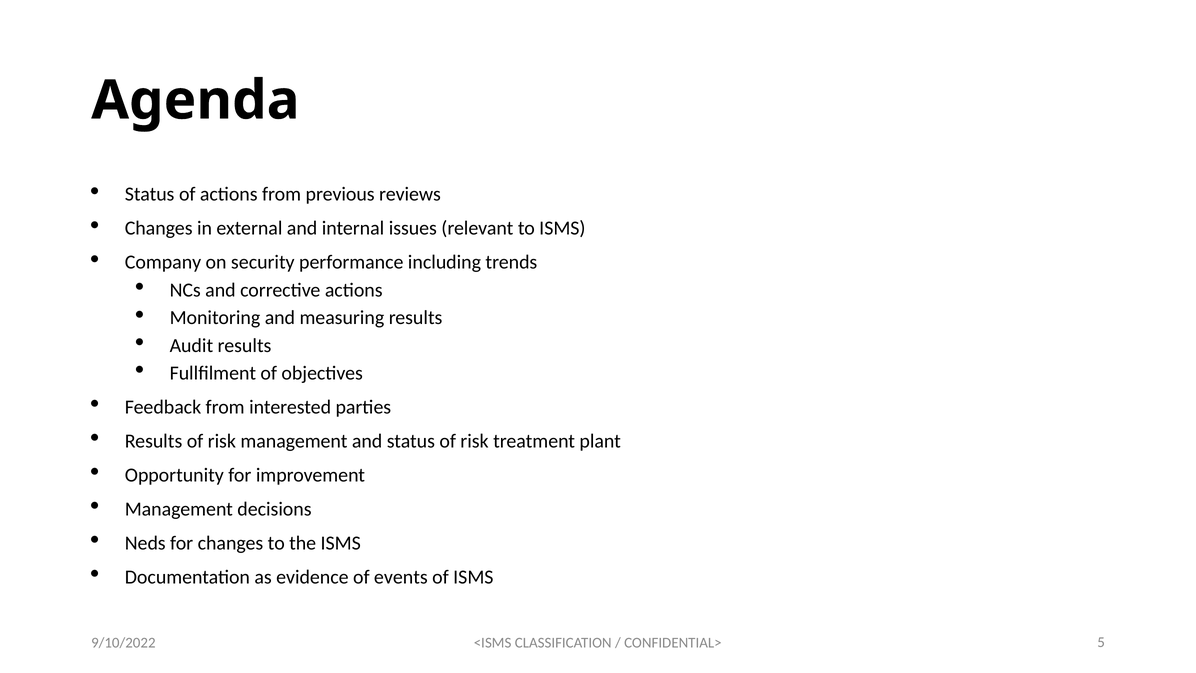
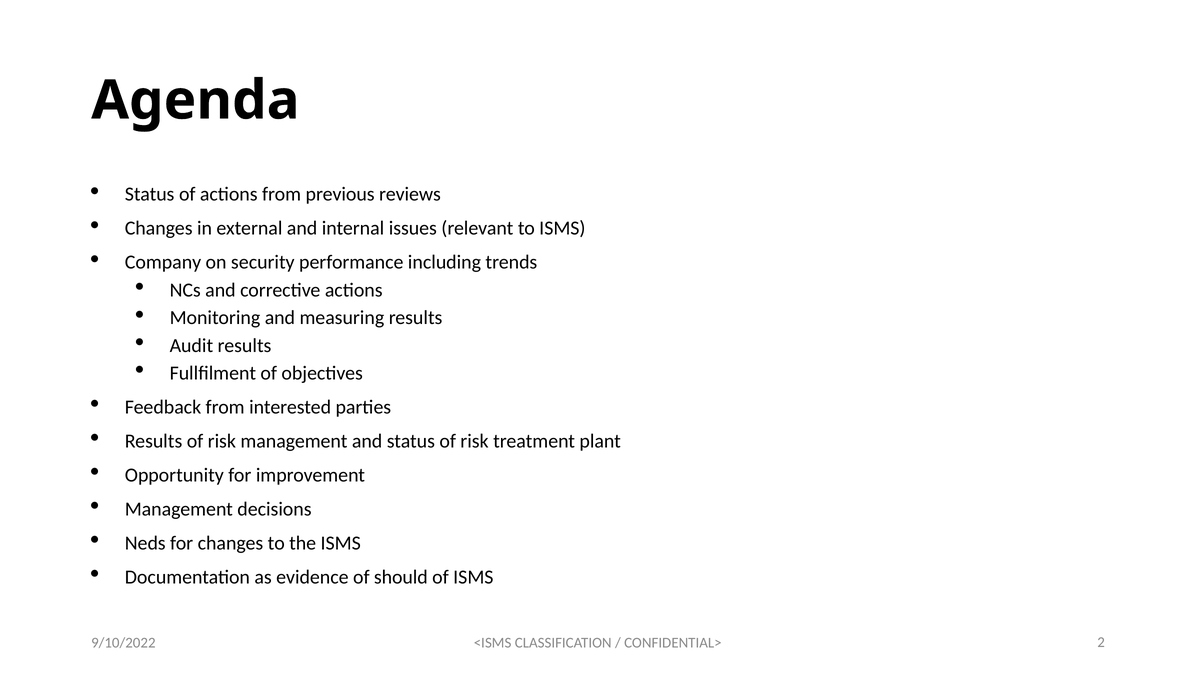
events: events -> should
5: 5 -> 2
